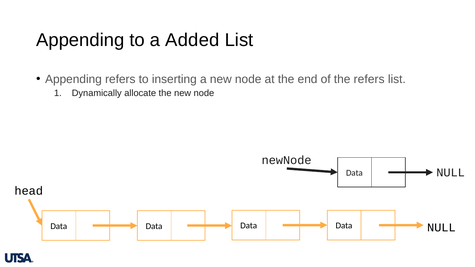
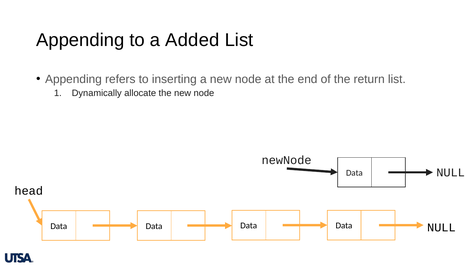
the refers: refers -> return
